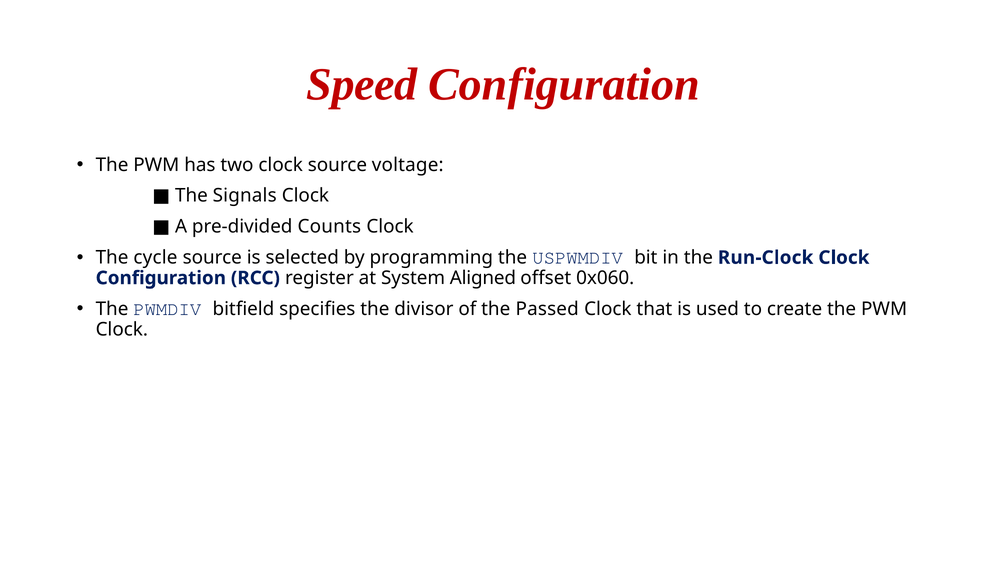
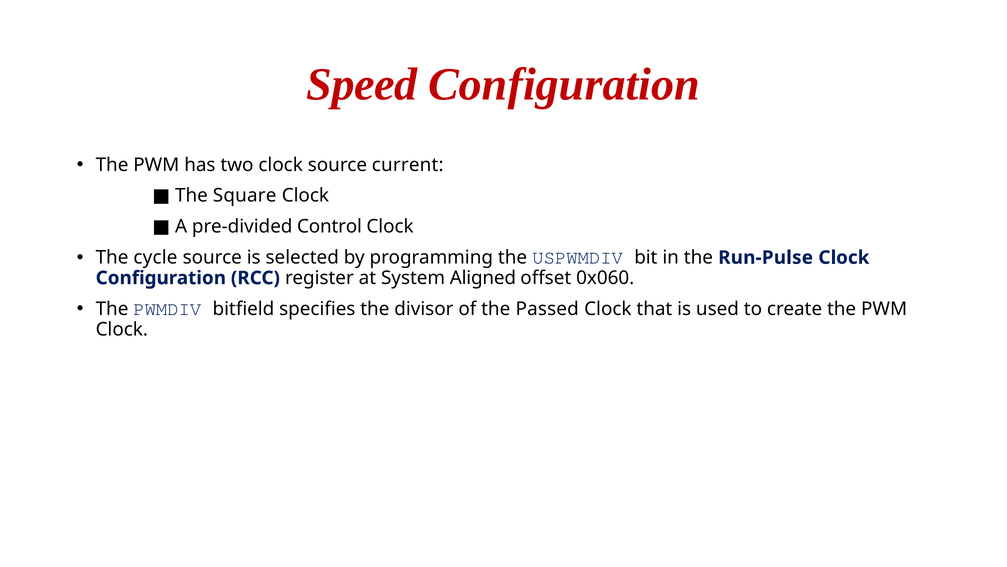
voltage: voltage -> current
Signals: Signals -> Square
Counts: Counts -> Control
Run-Clock: Run-Clock -> Run-Pulse
